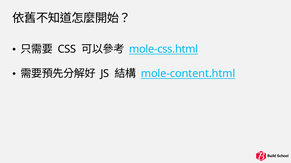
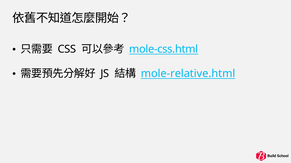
mole-content.html: mole-content.html -> mole-relative.html
